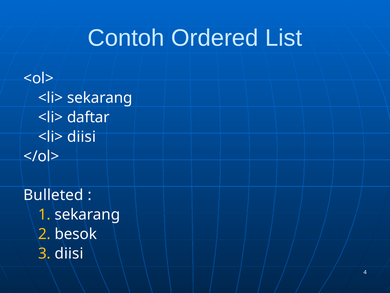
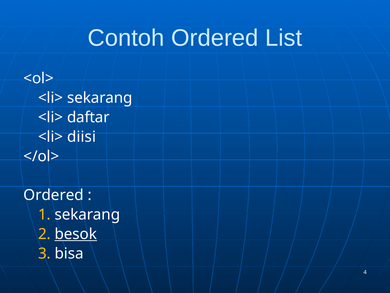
Bulleted at (54, 195): Bulleted -> Ordered
besok underline: none -> present
3 diisi: diisi -> bisa
